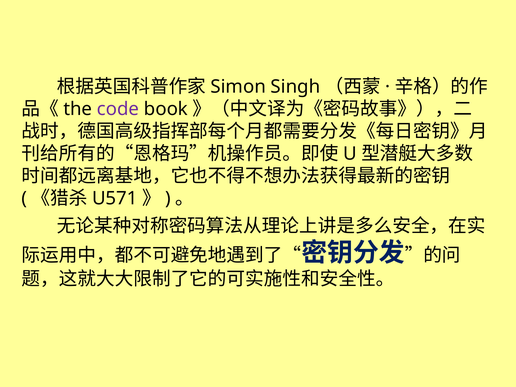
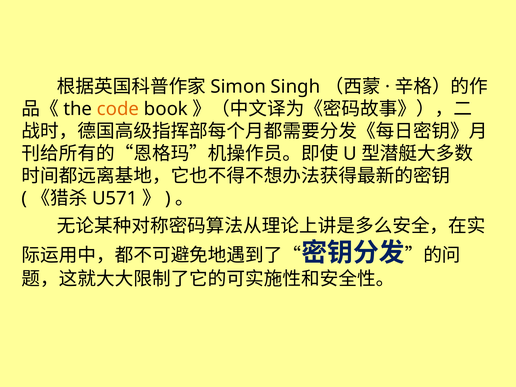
code colour: purple -> orange
